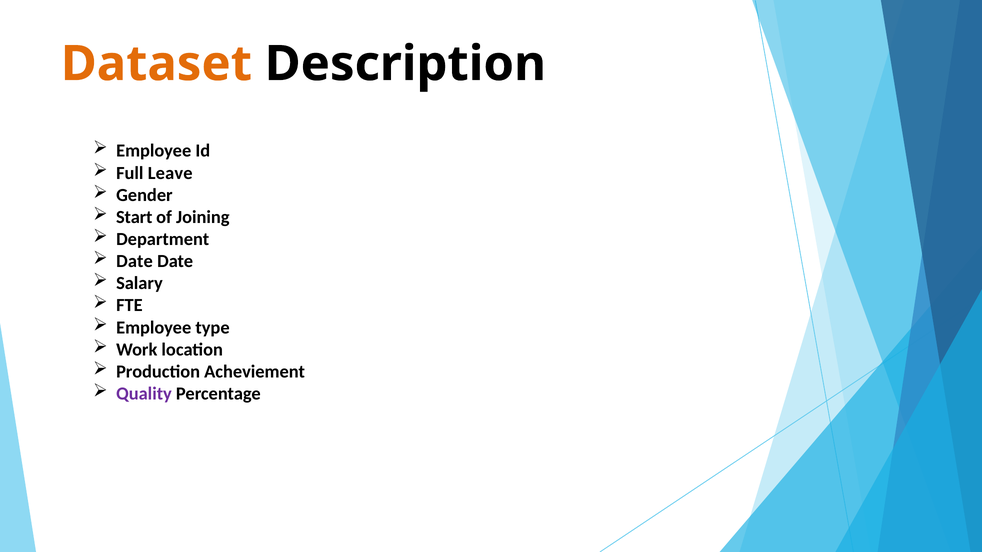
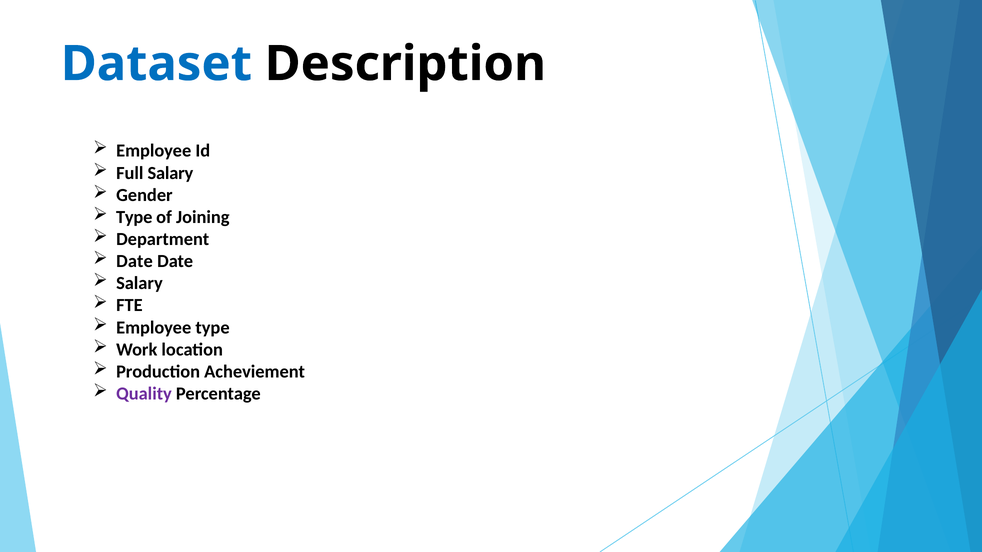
Dataset colour: orange -> blue
Full Leave: Leave -> Salary
Start at (134, 217): Start -> Type
